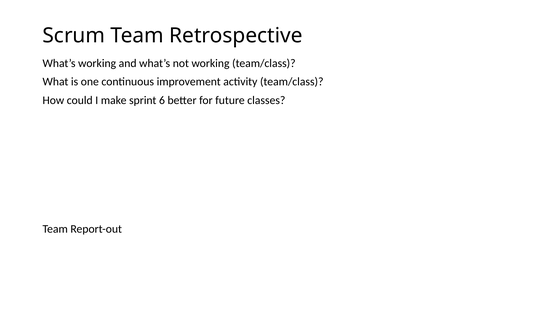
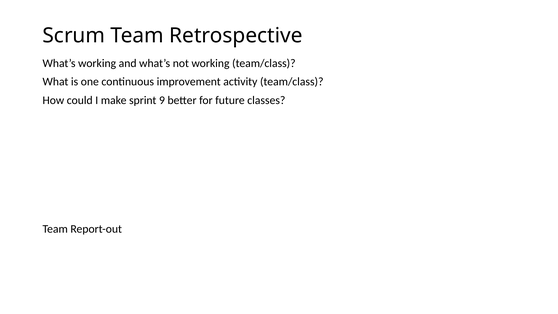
6: 6 -> 9
